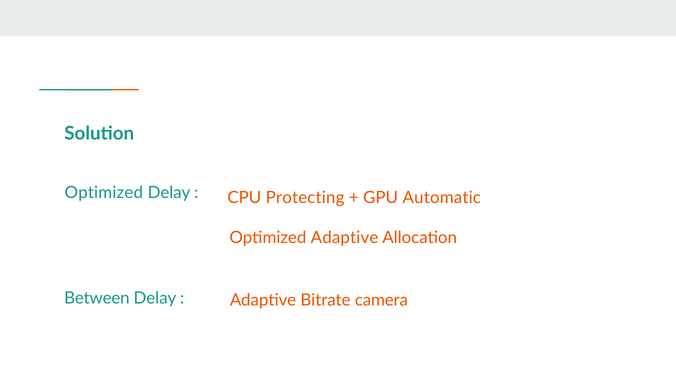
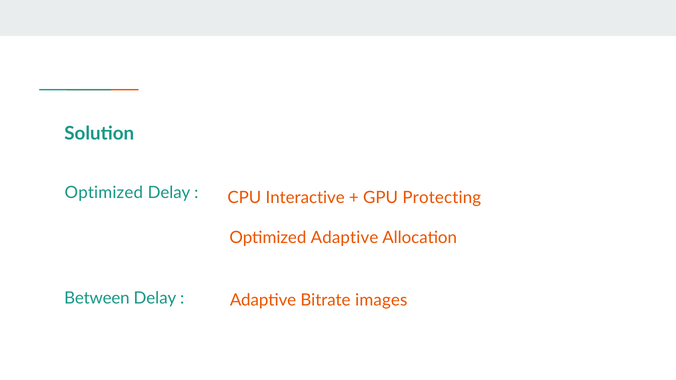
Protecting: Protecting -> Interactive
Automatic: Automatic -> Protecting
camera: camera -> images
